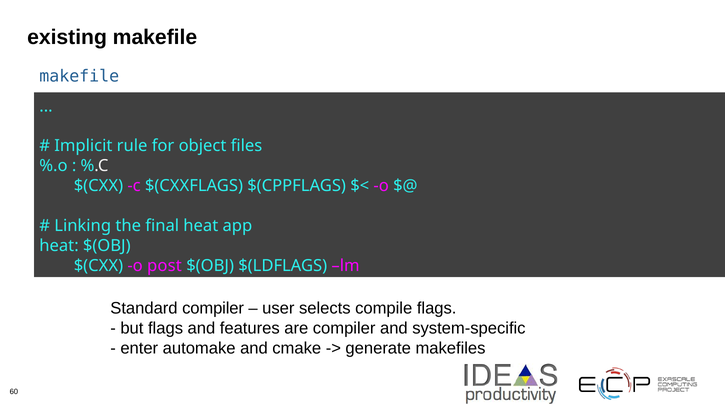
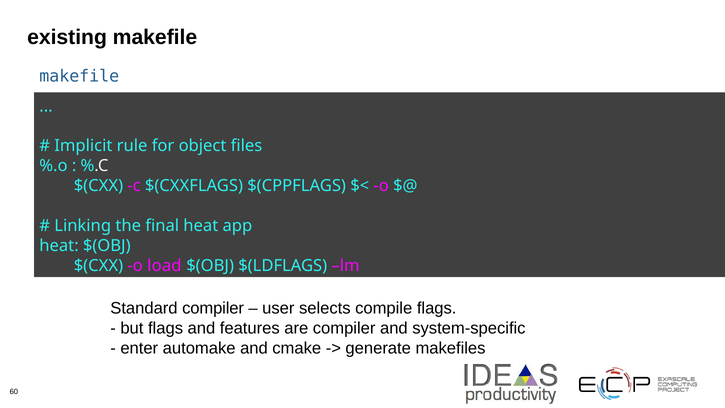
post: post -> load
